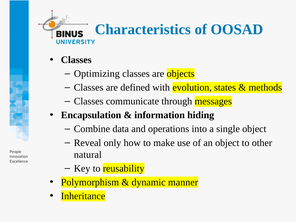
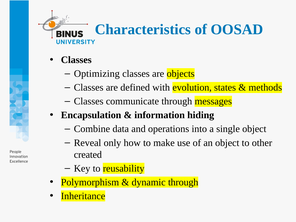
natural: natural -> created
dynamic manner: manner -> through
